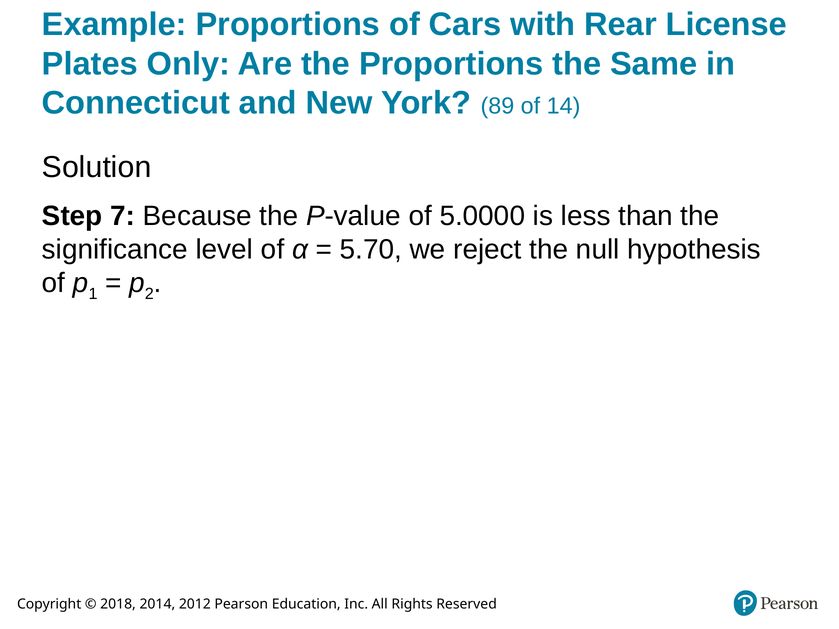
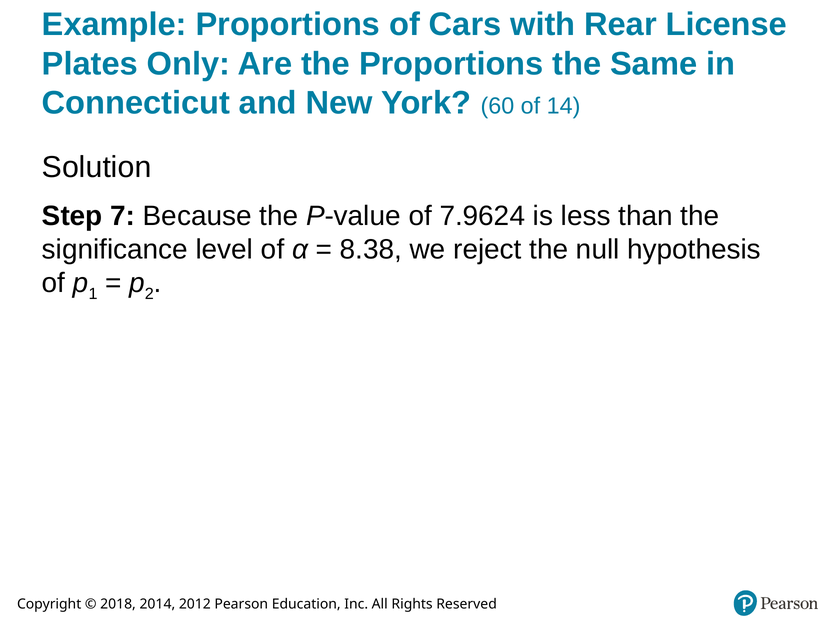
89: 89 -> 60
5.0000: 5.0000 -> 7.9624
5.70: 5.70 -> 8.38
